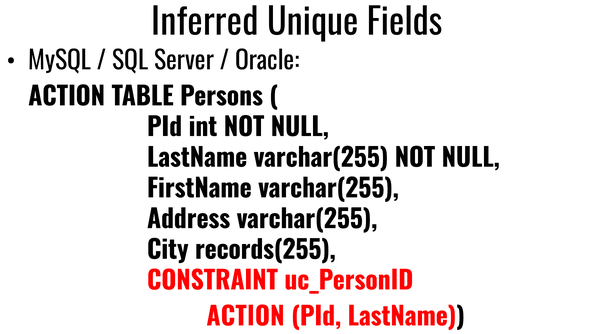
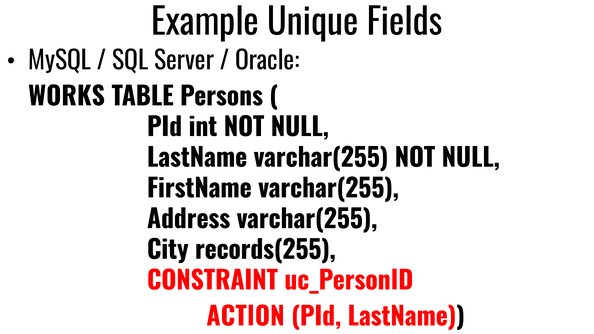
Inferred: Inferred -> Example
ACTION at (67, 97): ACTION -> WORKS
